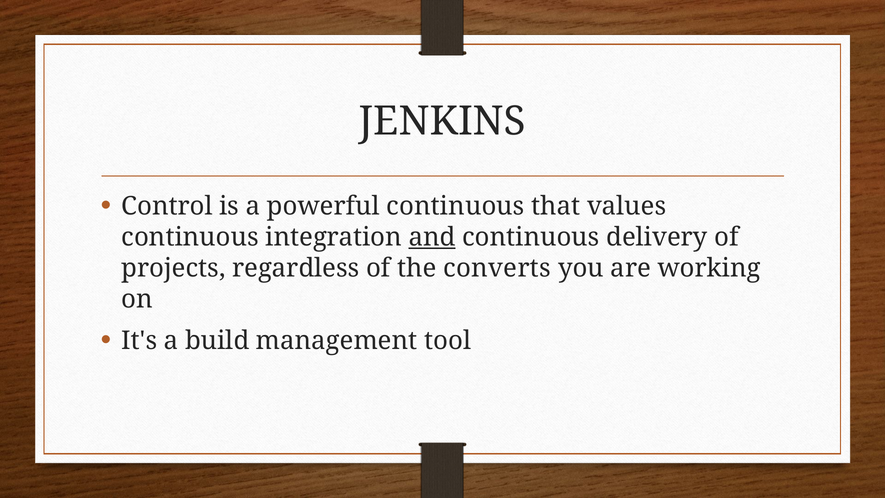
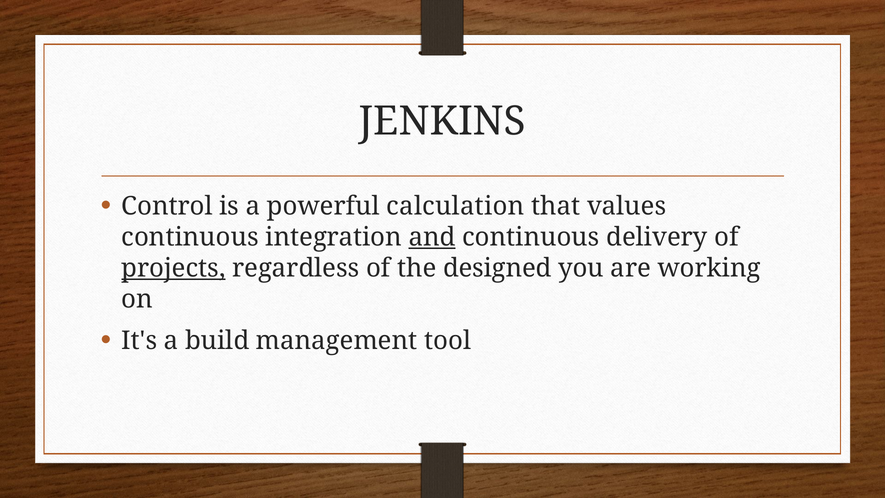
powerful continuous: continuous -> calculation
projects underline: none -> present
converts: converts -> designed
